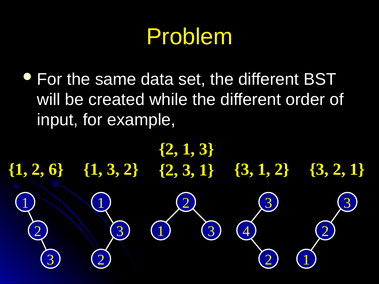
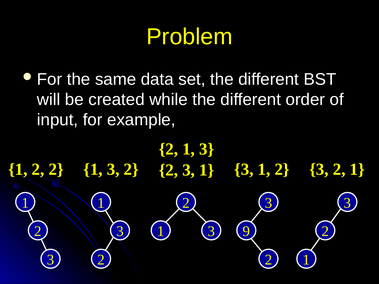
1 2 6: 6 -> 2
4: 4 -> 9
